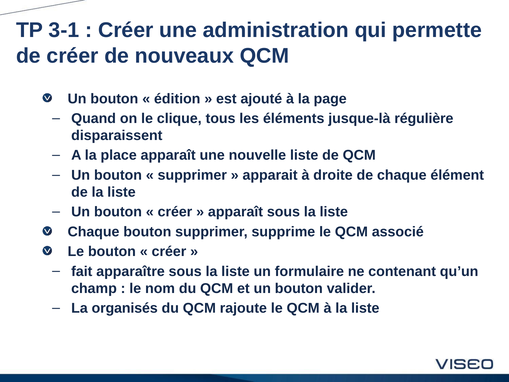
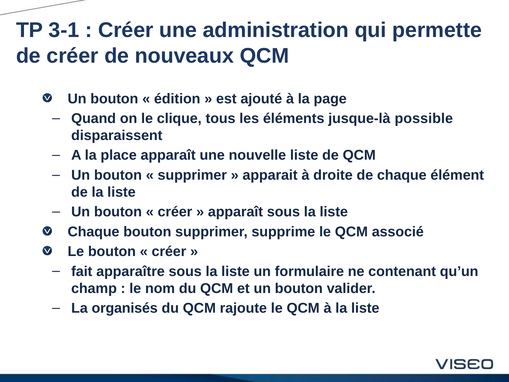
régulière: régulière -> possible
